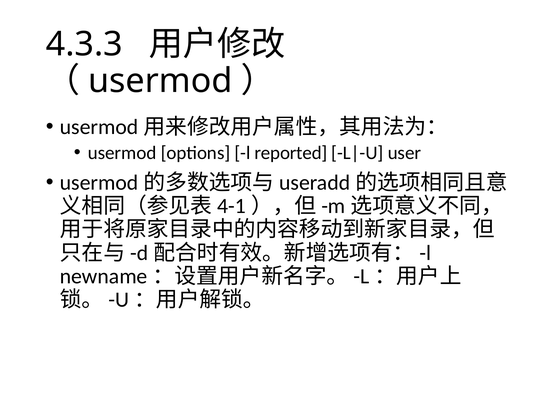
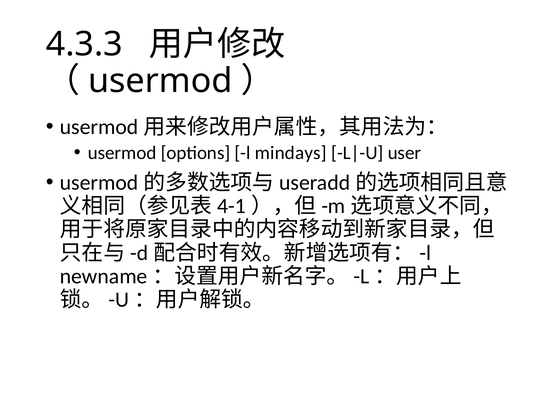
reported: reported -> mindays
